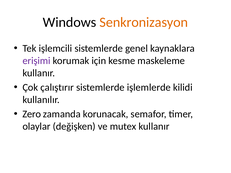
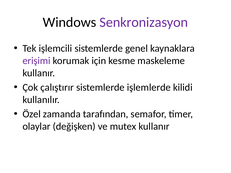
Senkronizasyon colour: orange -> purple
Zero: Zero -> Özel
korunacak: korunacak -> tarafından
